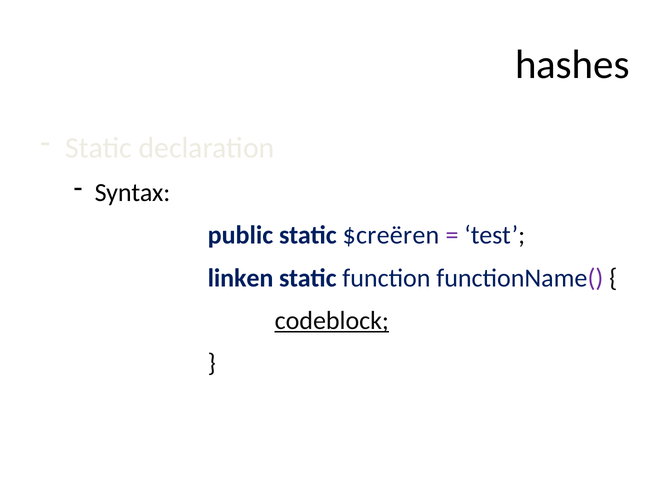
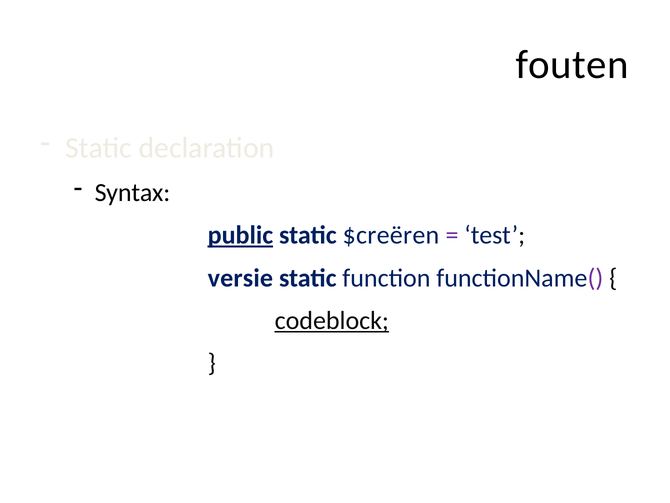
hashes: hashes -> fouten
public underline: none -> present
linken: linken -> versie
